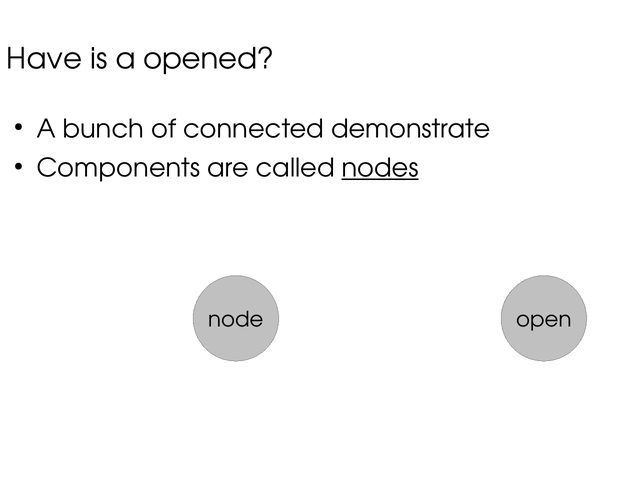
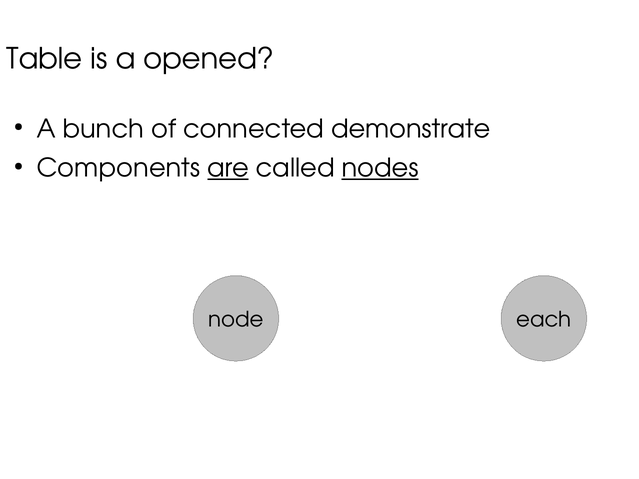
Have: Have -> Table
are underline: none -> present
open: open -> each
